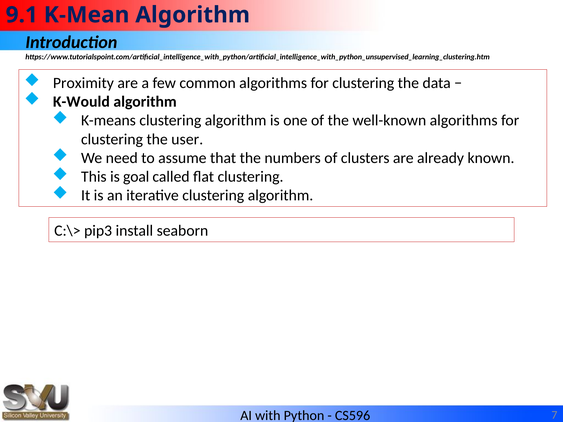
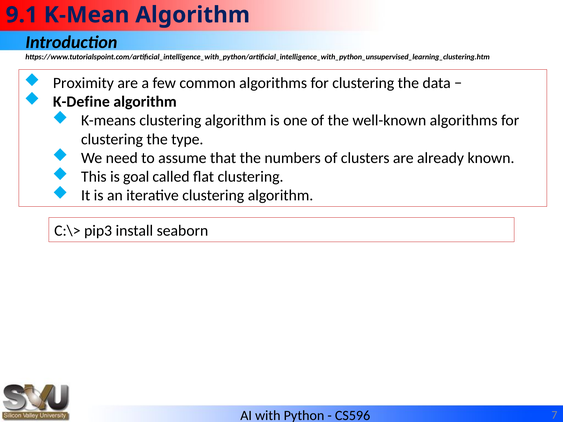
K-Would: K-Would -> K-Define
user: user -> type
